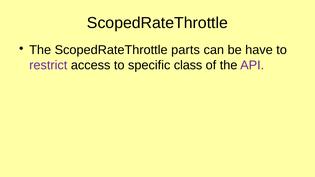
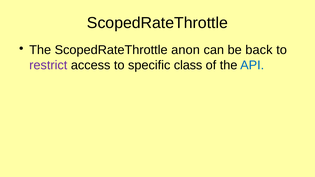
parts: parts -> anon
have: have -> back
API colour: purple -> blue
